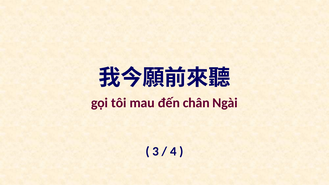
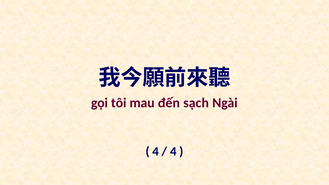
chân: chân -> sạch
3 at (156, 152): 3 -> 4
